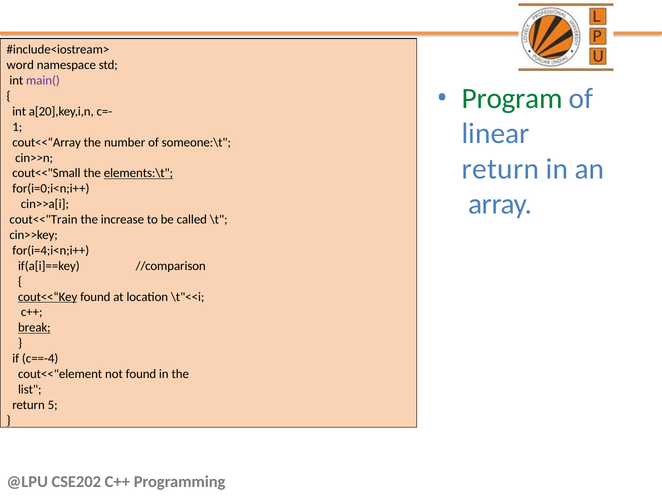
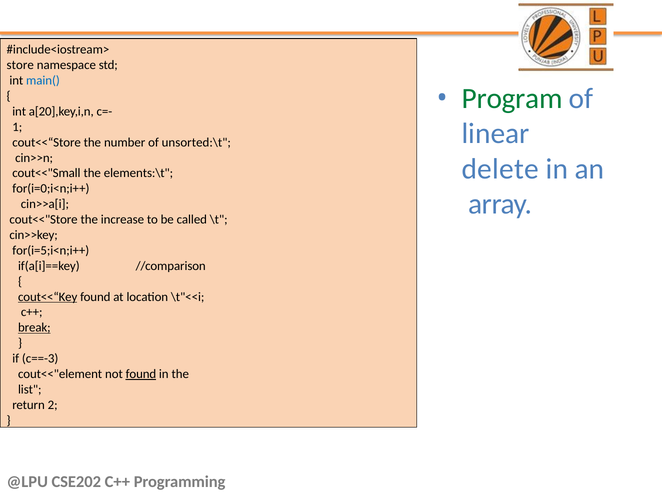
word: word -> store
main( colour: purple -> blue
cout<<“Array: cout<<“Array -> cout<<“Store
someone:\t: someone:\t -> unsorted:\t
return at (500, 169): return -> delete
elements:\t underline: present -> none
cout<<"Train: cout<<"Train -> cout<<"Store
for(i=4;i<n;i++: for(i=4;i<n;i++ -> for(i=5;i<n;i++
c==-4: c==-4 -> c==-3
found at (141, 374) underline: none -> present
5: 5 -> 2
